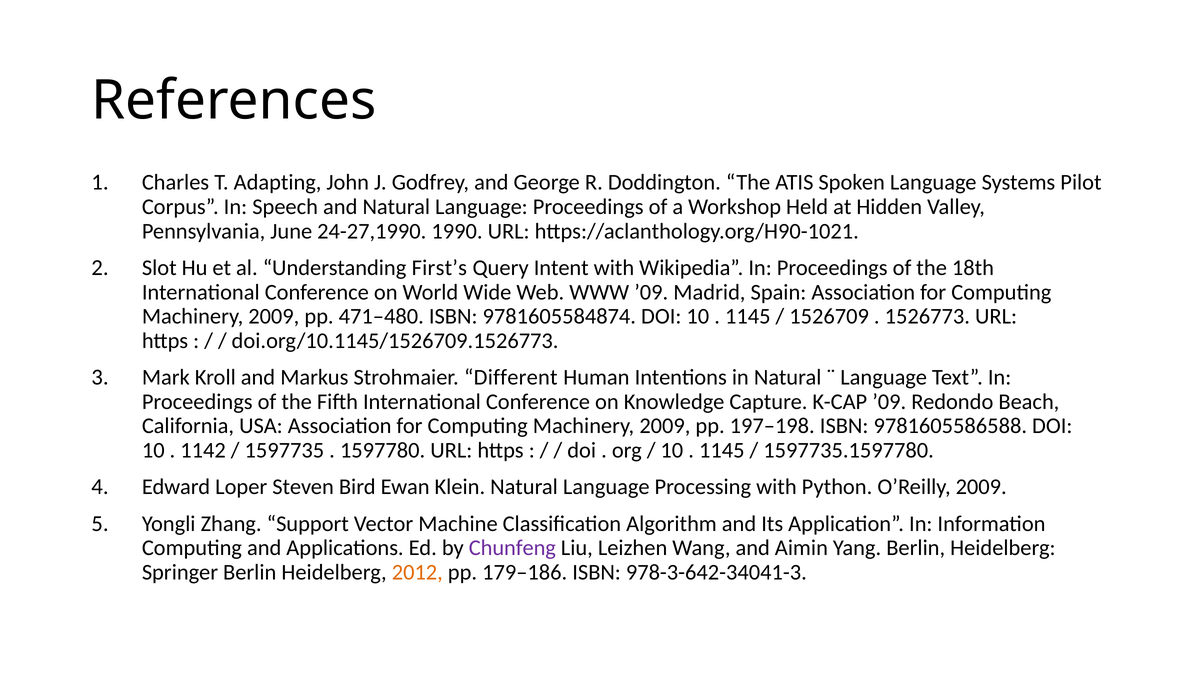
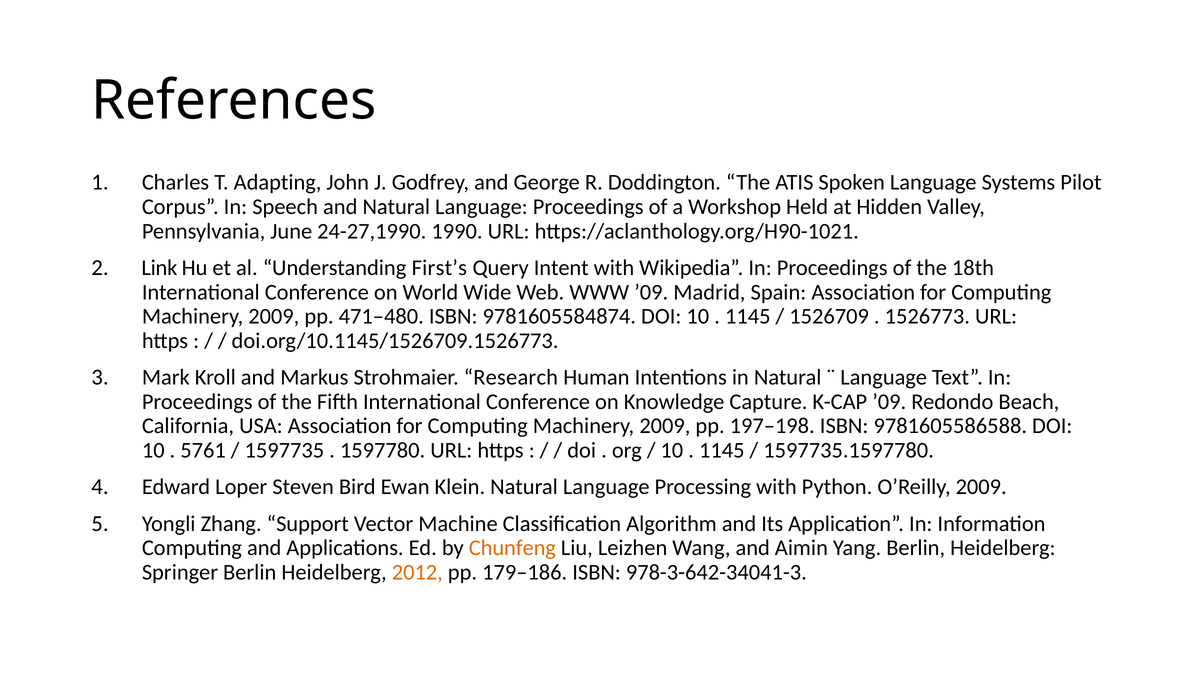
Slot: Slot -> Link
Different: Different -> Research
1142: 1142 -> 5761
Chunfeng colour: purple -> orange
